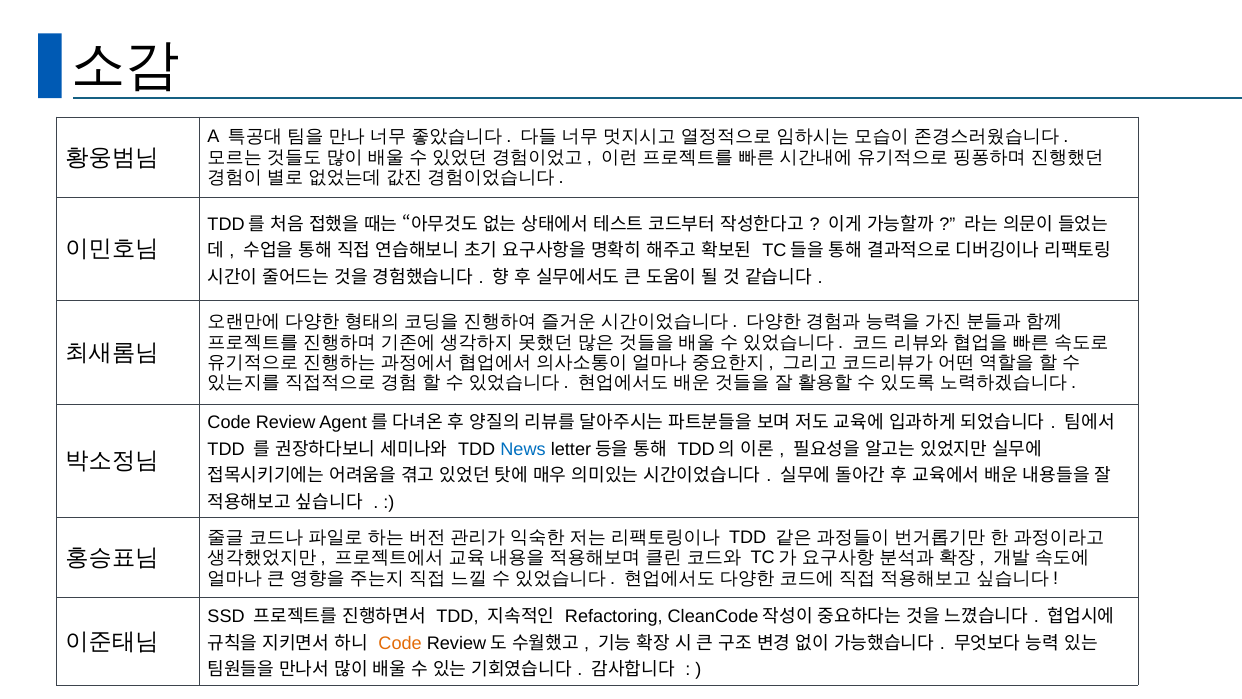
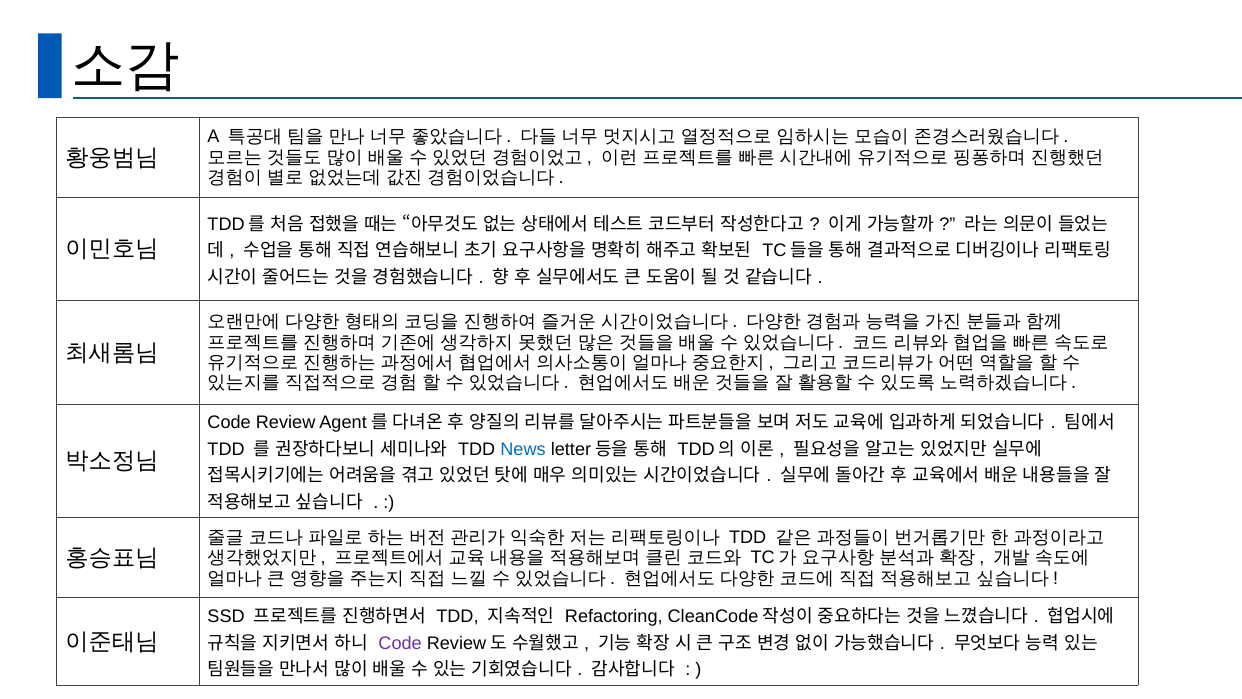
Code at (400, 643) colour: orange -> purple
